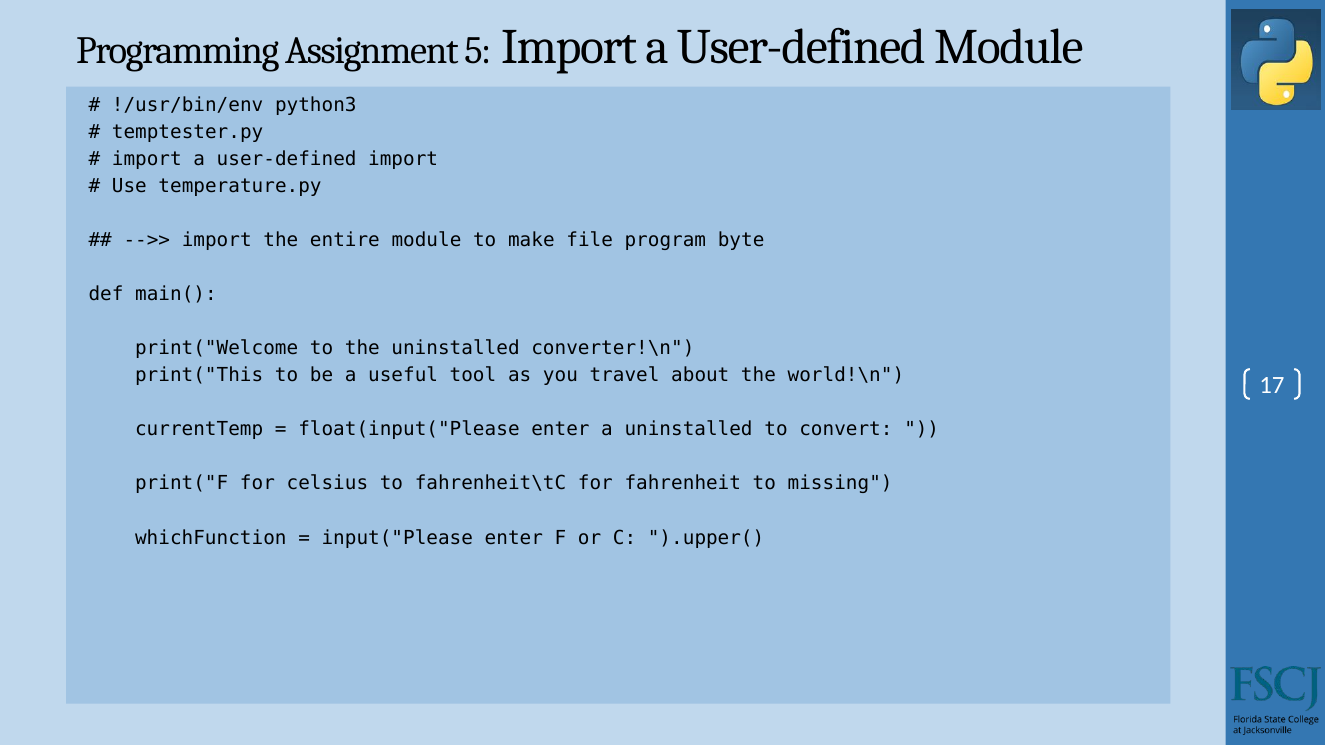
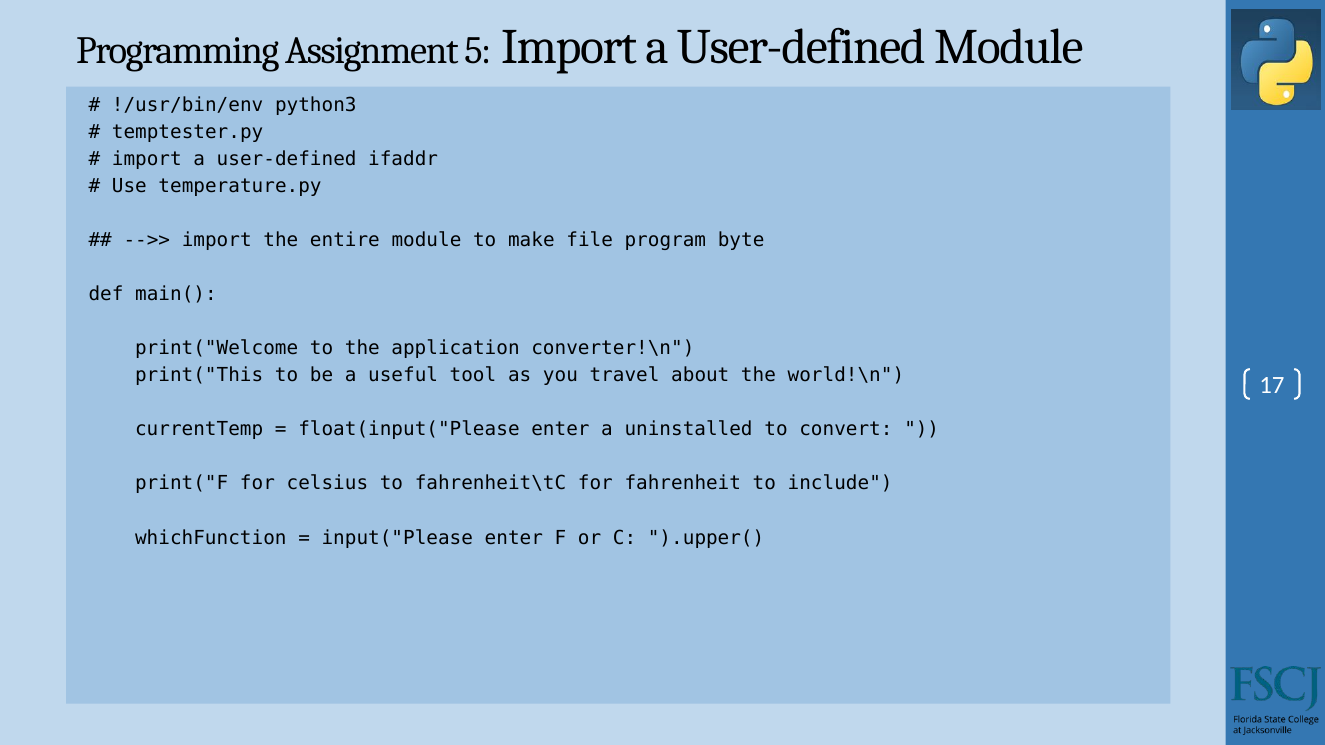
user-defined import: import -> ifaddr
the uninstalled: uninstalled -> application
missing: missing -> include
